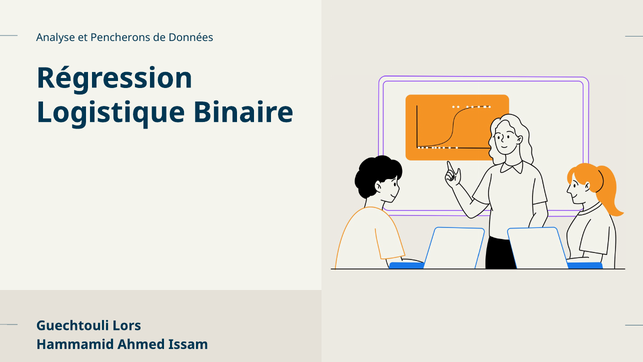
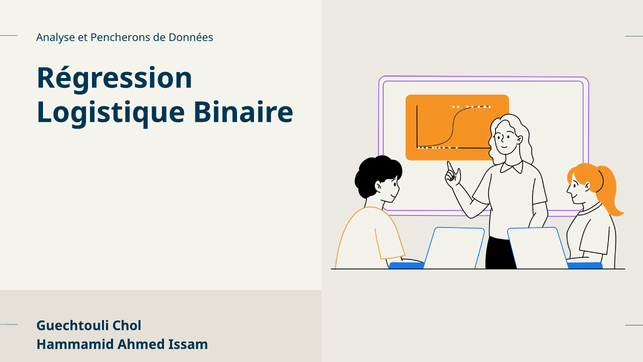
Lors: Lors -> Chol
